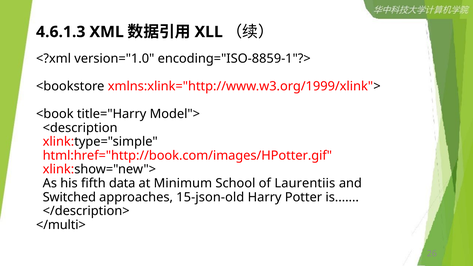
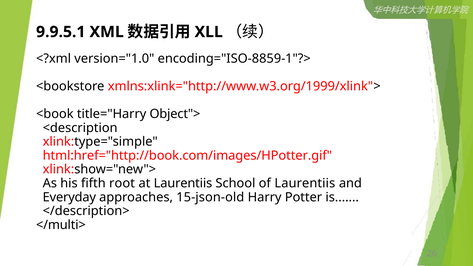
4.6.1.3: 4.6.1.3 -> 9.9.5.1
Model">: Model"> -> Object">
data: data -> root
at Minimum: Minimum -> Laurentiis
Switched: Switched -> Everyday
